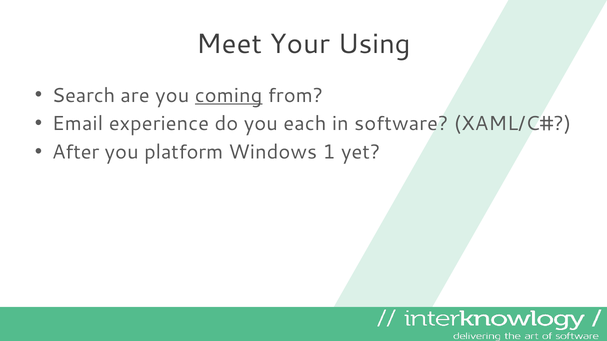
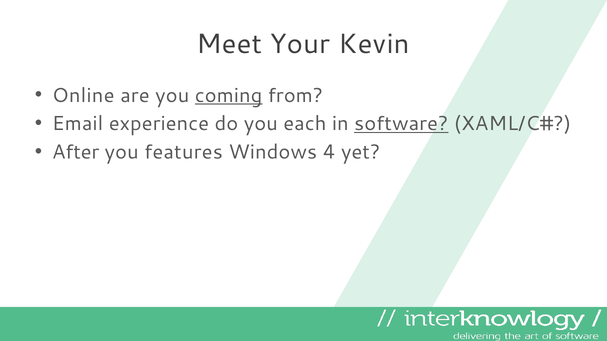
Using: Using -> Kevin
Search: Search -> Online
software underline: none -> present
platform: platform -> features
1: 1 -> 4
